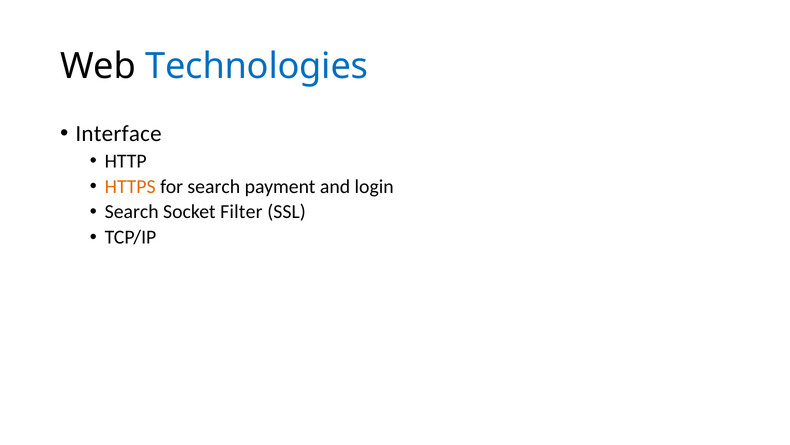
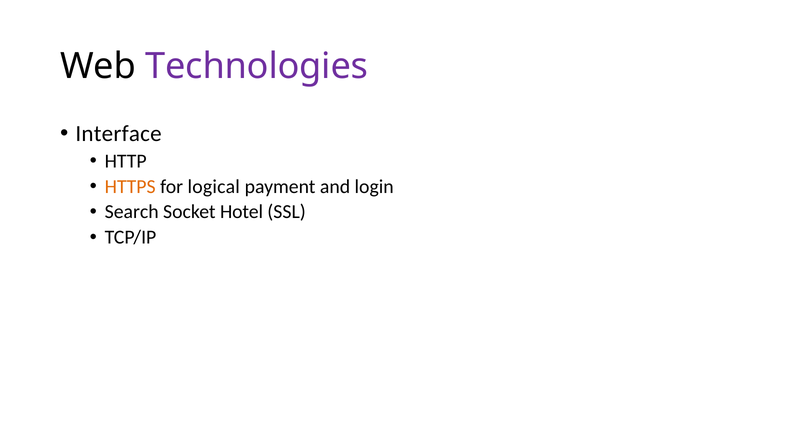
Technologies colour: blue -> purple
for search: search -> logical
Filter: Filter -> Hotel
